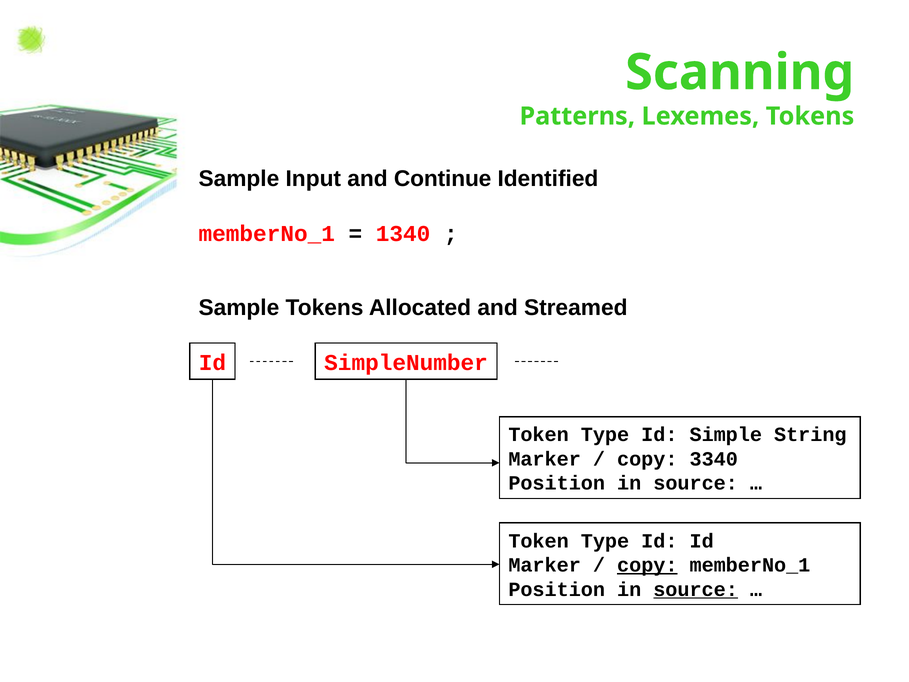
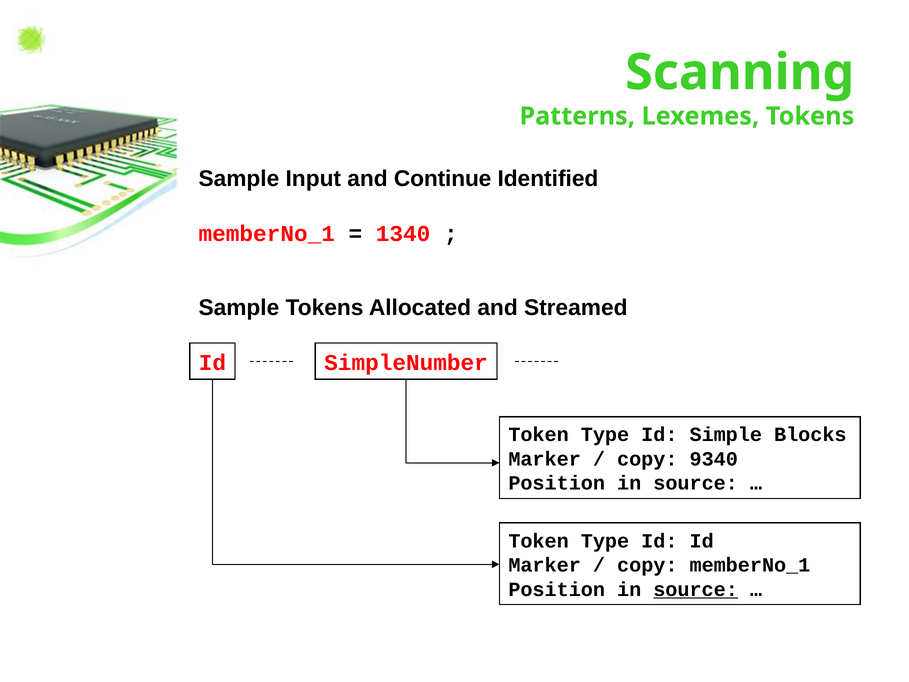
String: String -> Blocks
3340: 3340 -> 9340
copy at (647, 565) underline: present -> none
